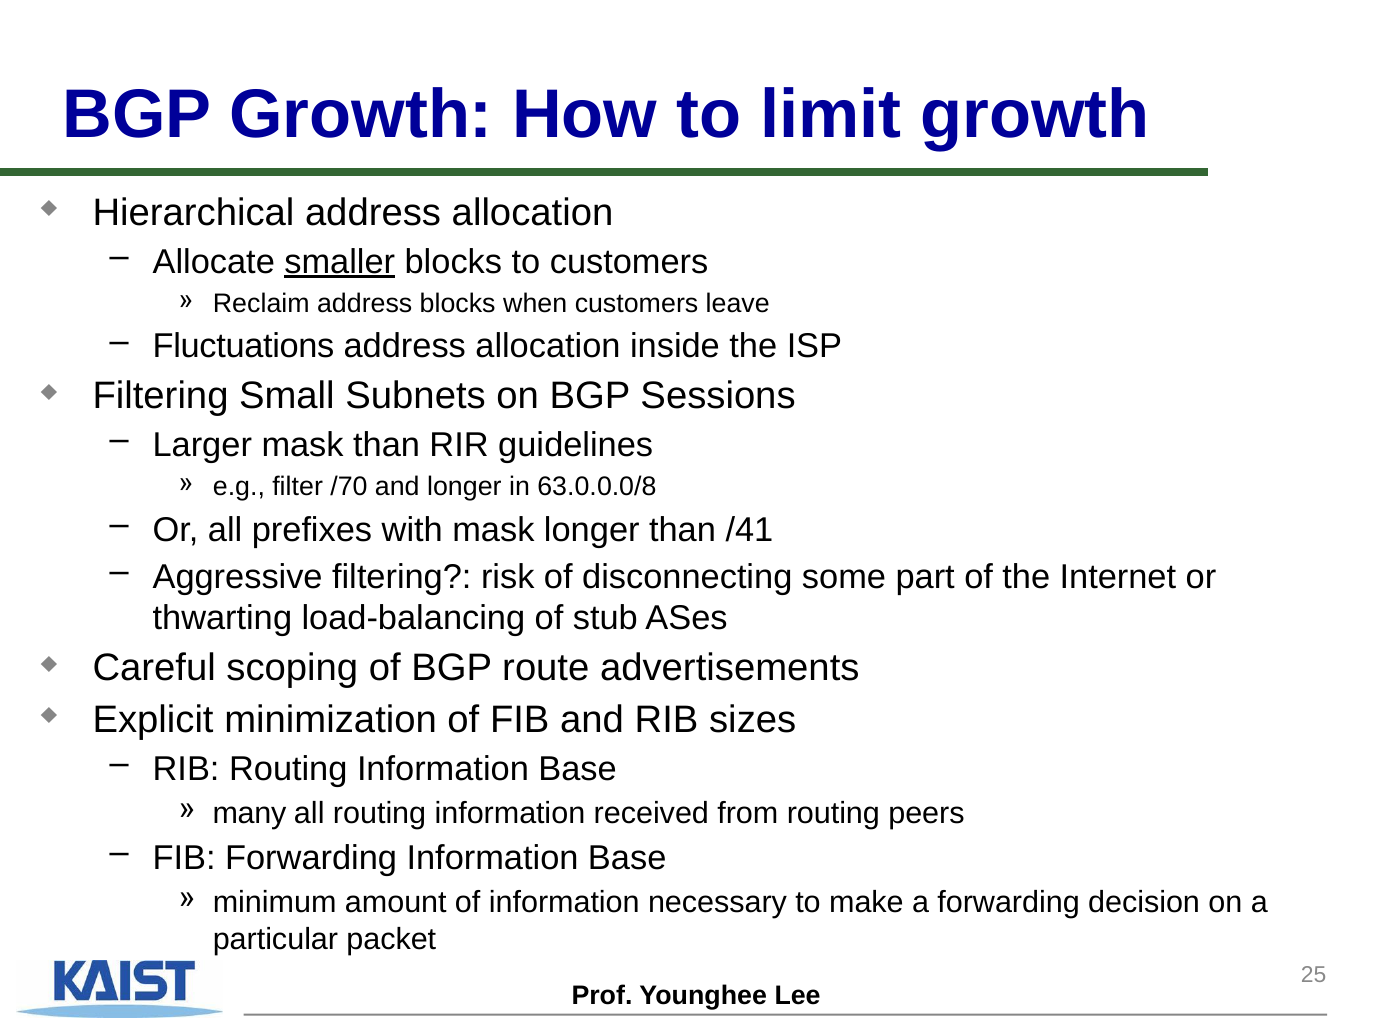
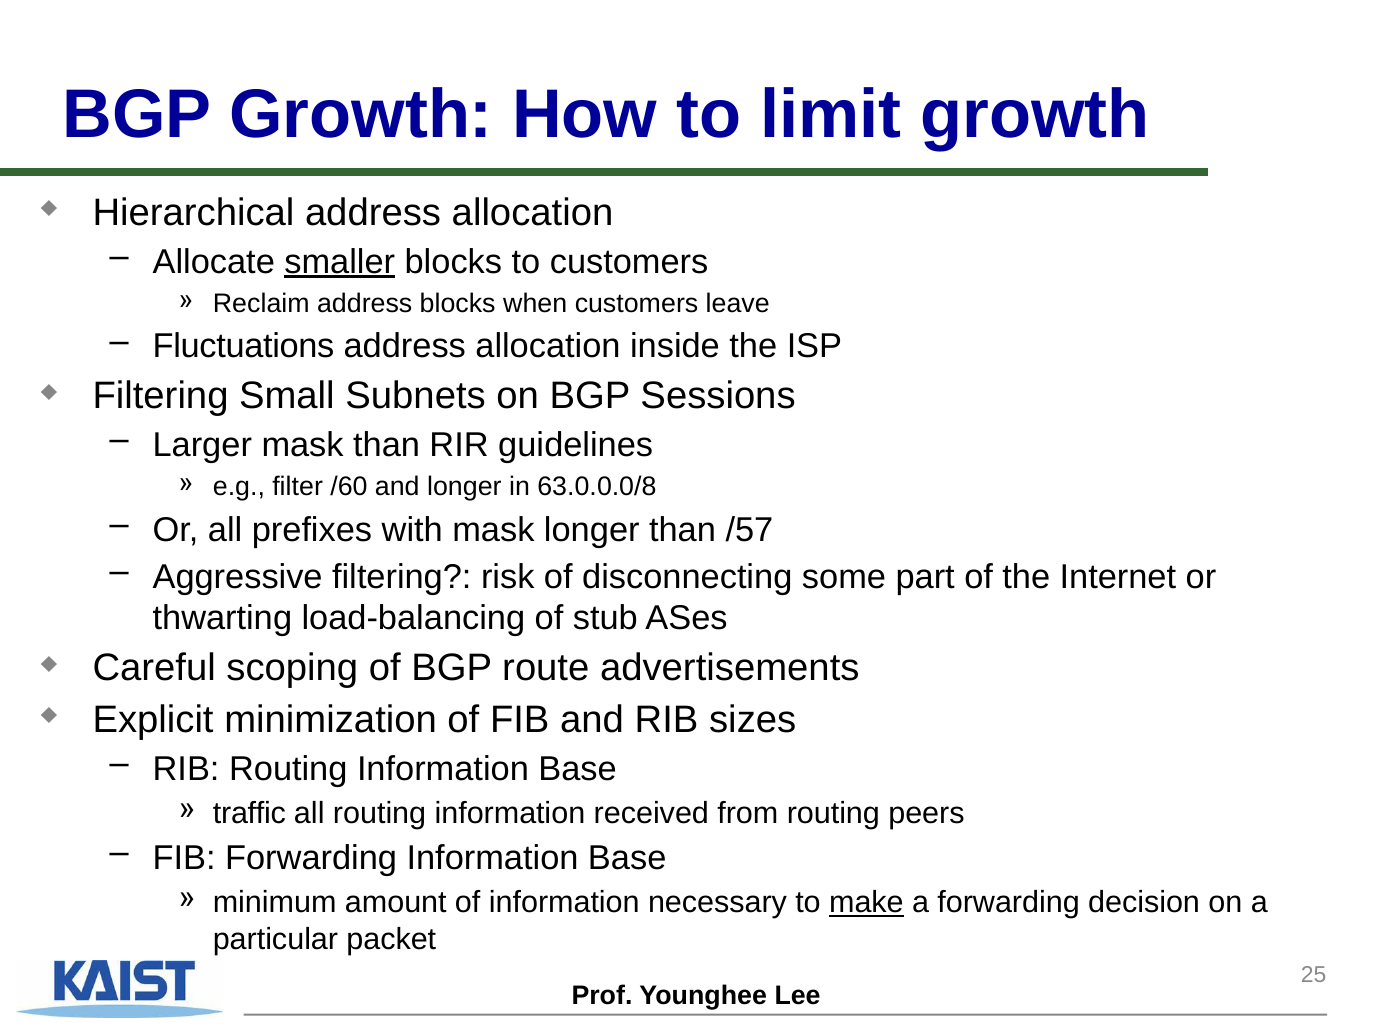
/70: /70 -> /60
/41: /41 -> /57
many: many -> traffic
make underline: none -> present
